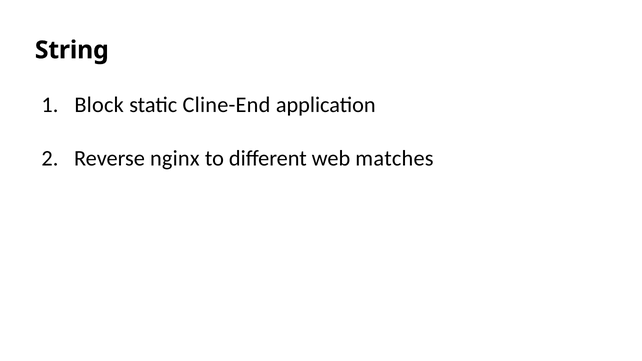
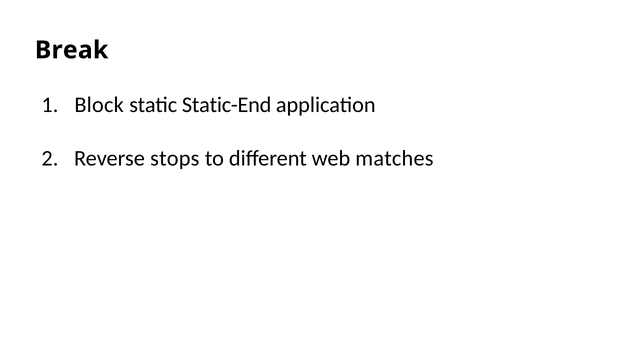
String: String -> Break
Cline-End: Cline-End -> Static-End
nginx: nginx -> stops
